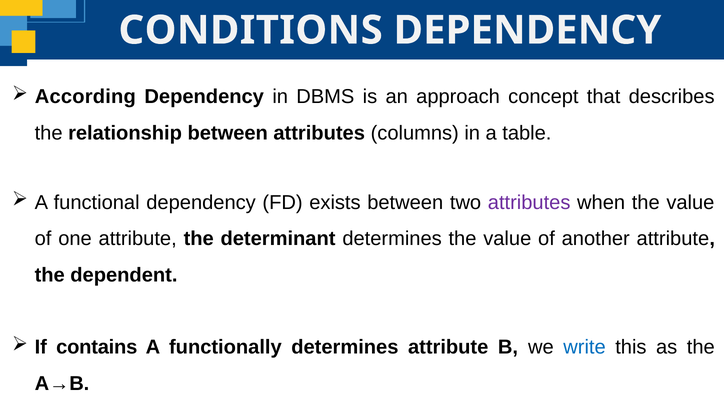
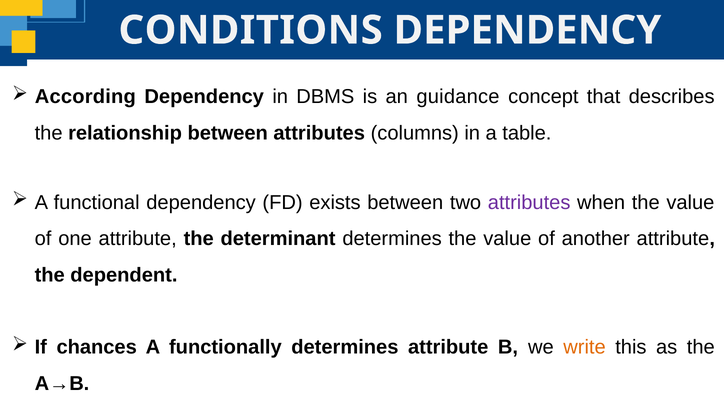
approach: approach -> guidance
contains: contains -> chances
write colour: blue -> orange
